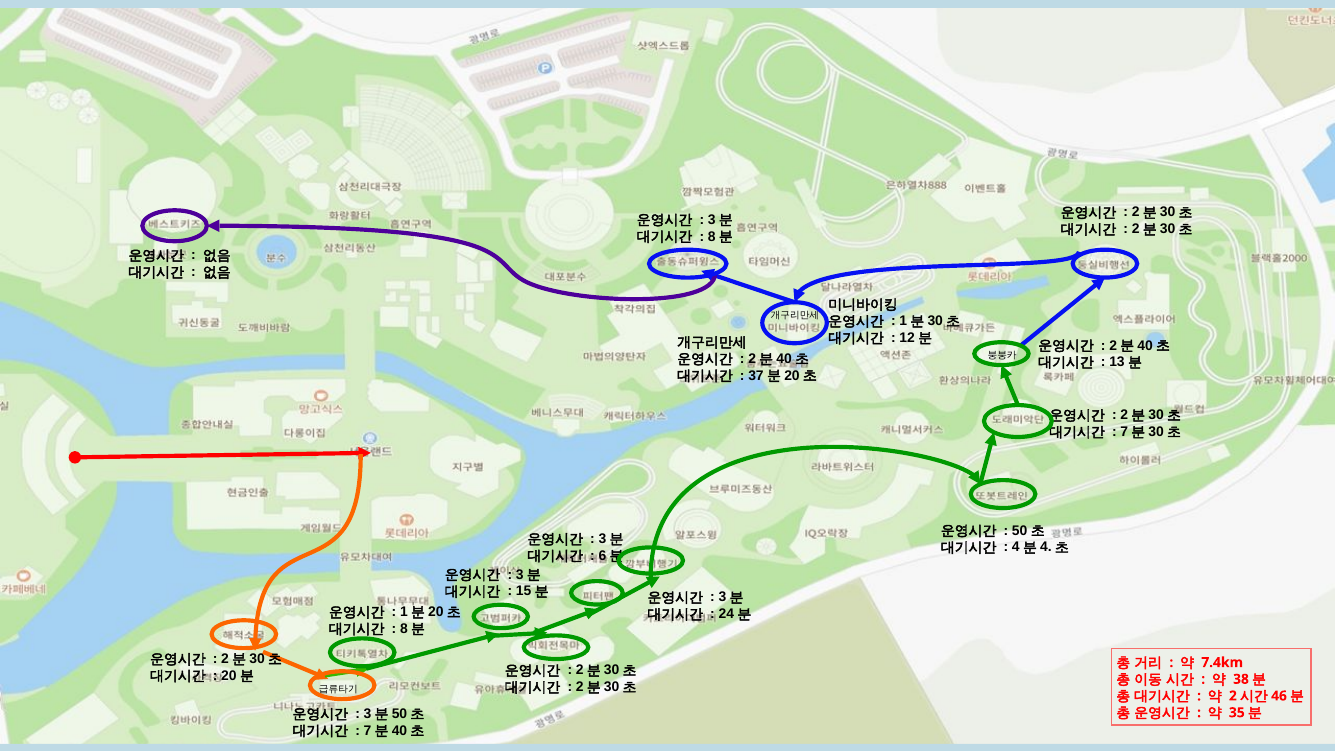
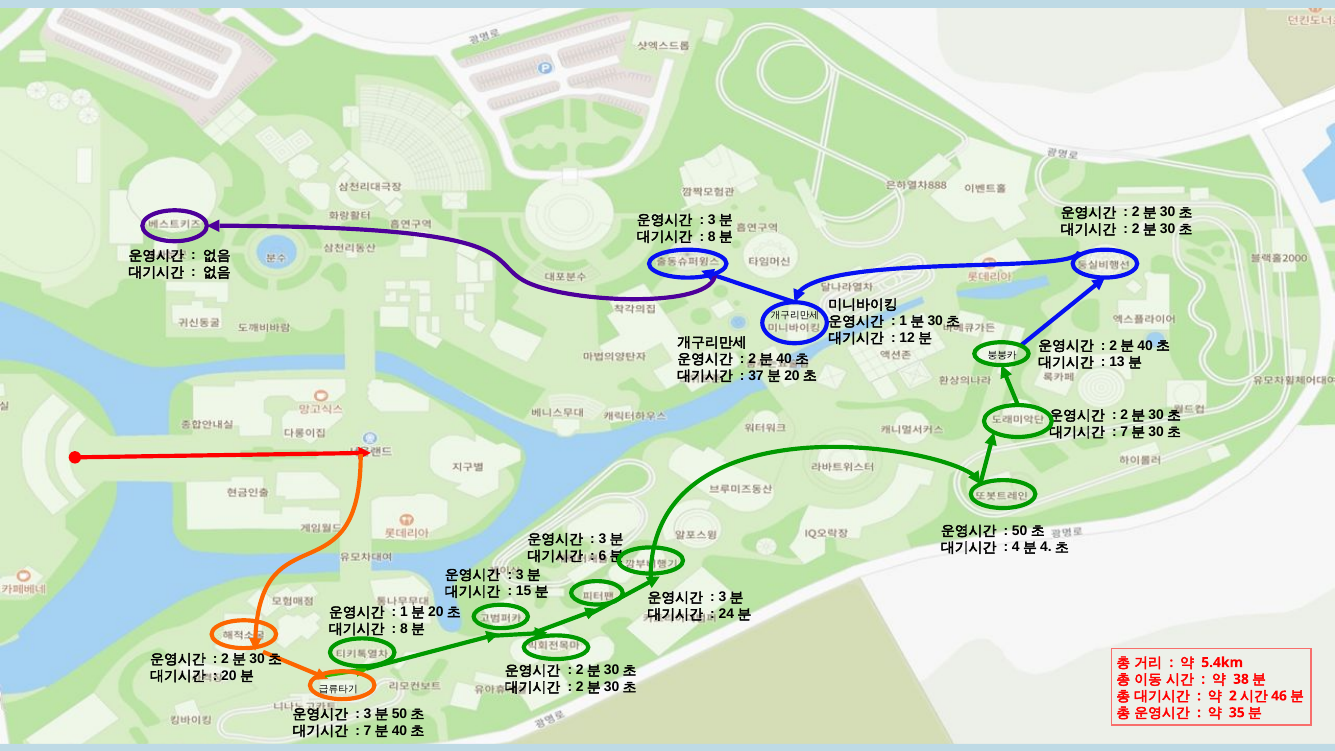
7.4km: 7.4km -> 5.4km
